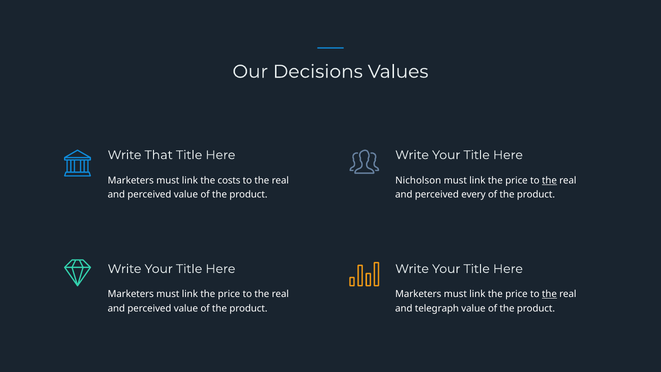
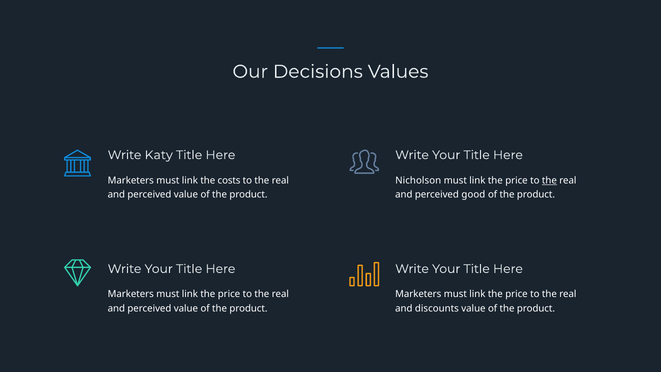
That: That -> Katy
every: every -> good
the at (549, 294) underline: present -> none
telegraph: telegraph -> discounts
